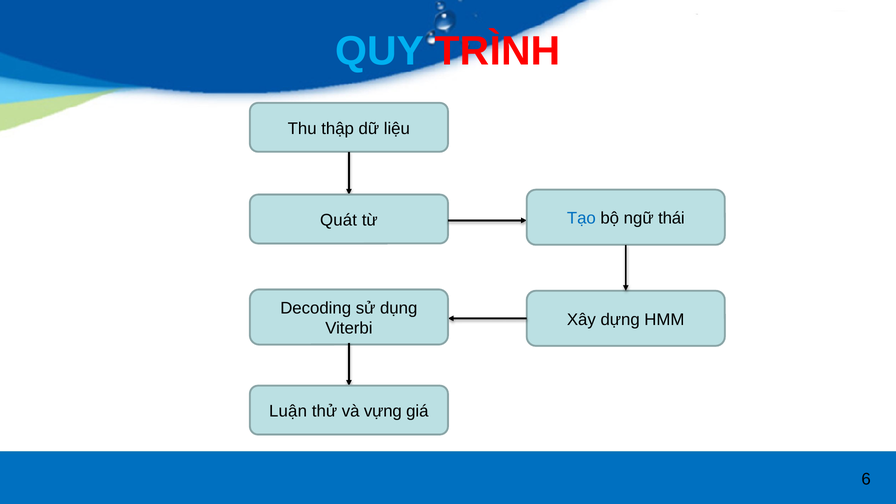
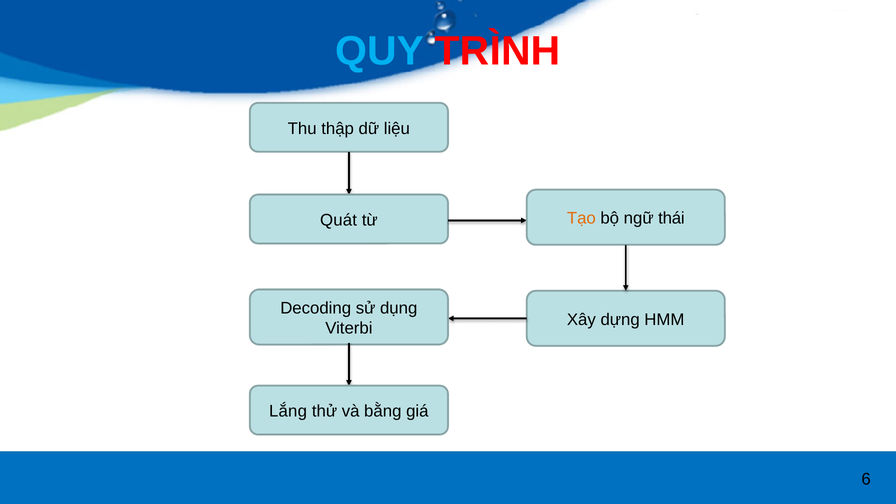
Tạo colour: blue -> orange
Luận: Luận -> Lắng
vựng: vựng -> bằng
